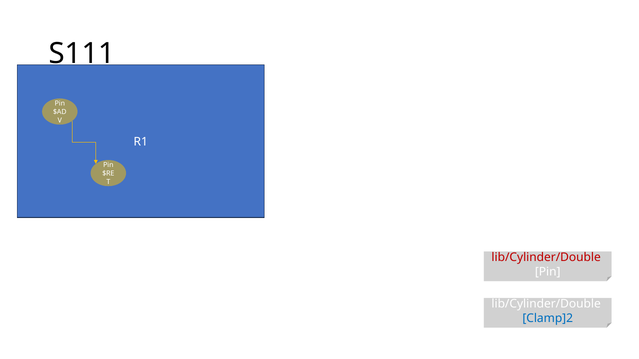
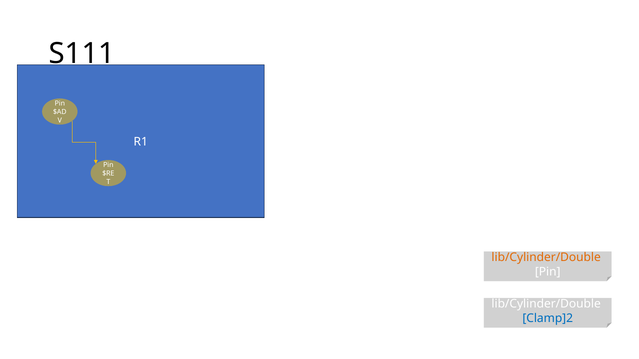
lib/Cylinder/Double at (546, 258) colour: red -> orange
